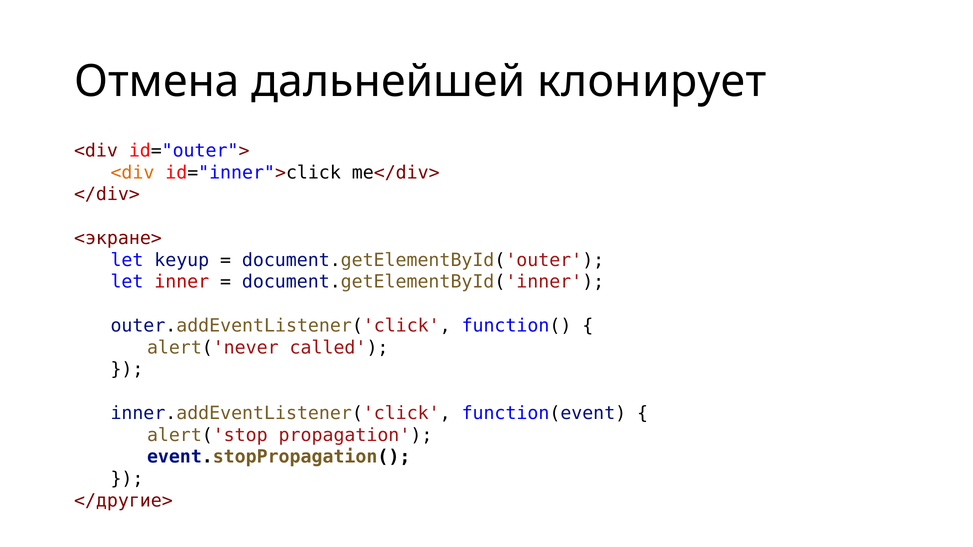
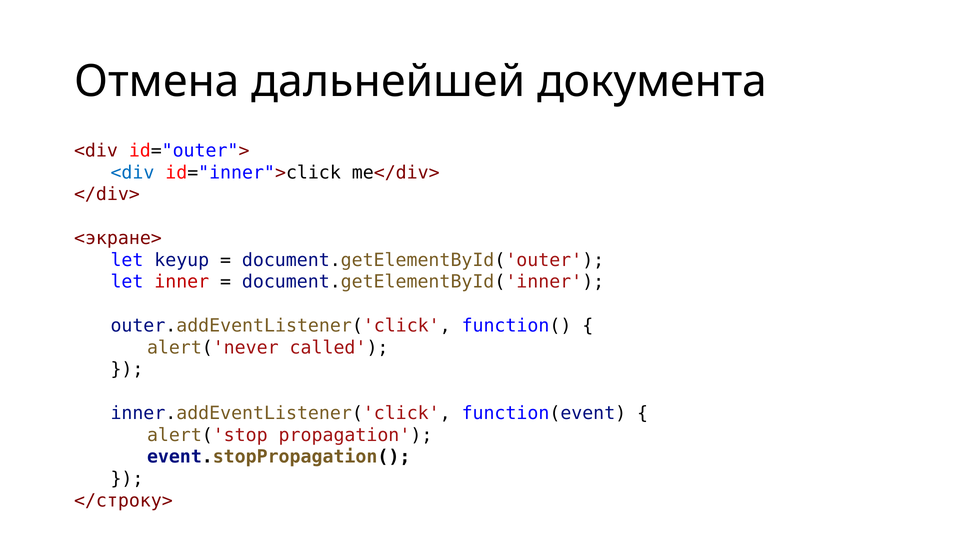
клонирует: клонирует -> документа
<div at (132, 173) colour: orange -> blue
</другие>: </другие> -> </строку>
